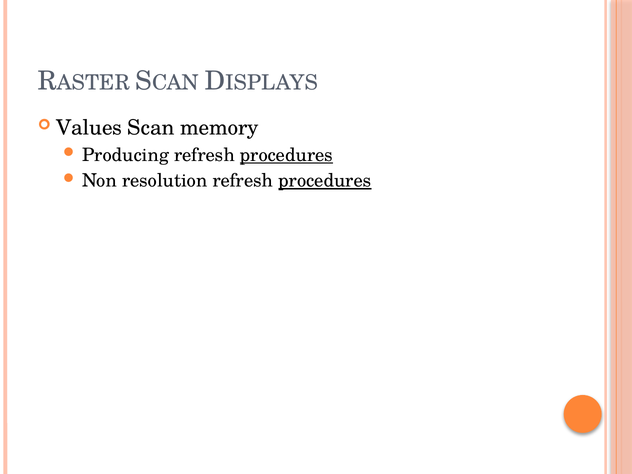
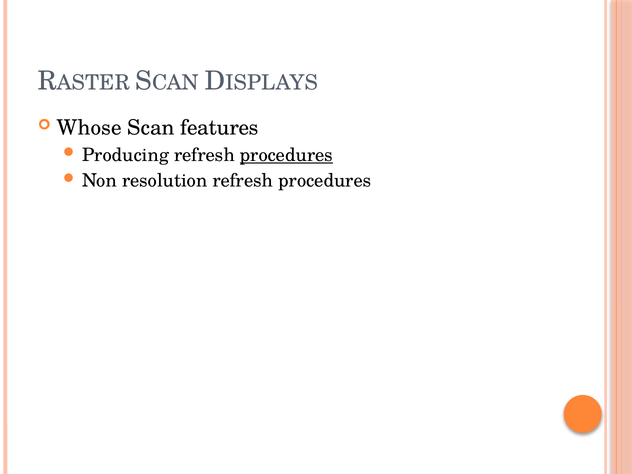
Values: Values -> Whose
memory: memory -> features
procedures at (325, 181) underline: present -> none
